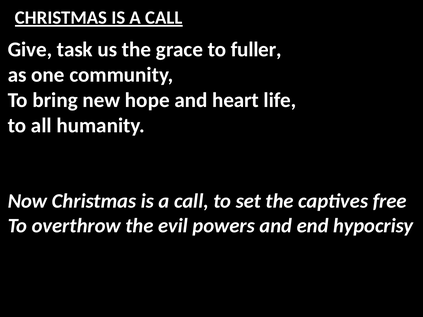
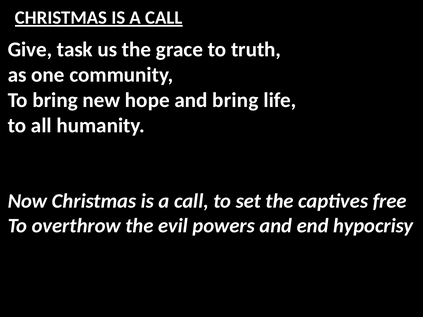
fuller: fuller -> truth
and heart: heart -> bring
